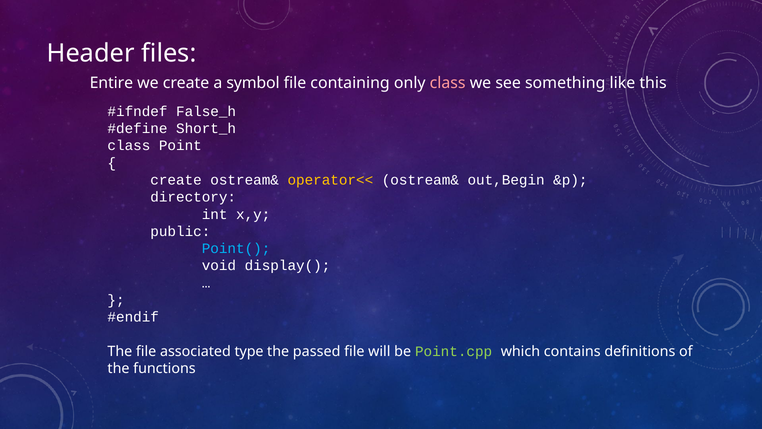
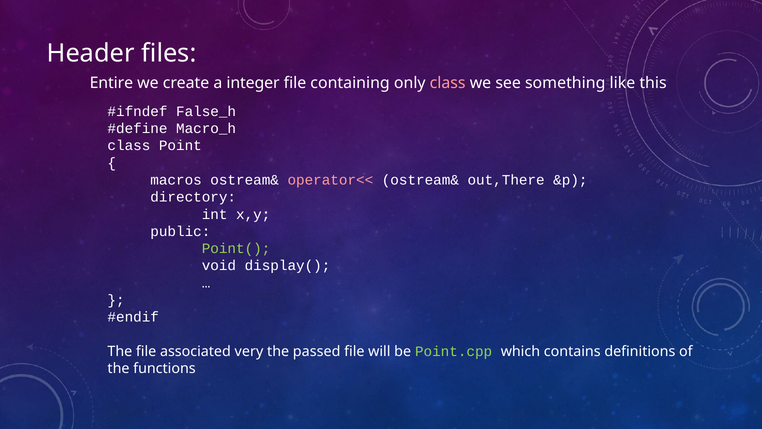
symbol: symbol -> integer
Short_h: Short_h -> Macro_h
create at (176, 180): create -> macros
operator<< colour: yellow -> pink
out,Begin: out,Begin -> out,There
Point( colour: light blue -> light green
type: type -> very
